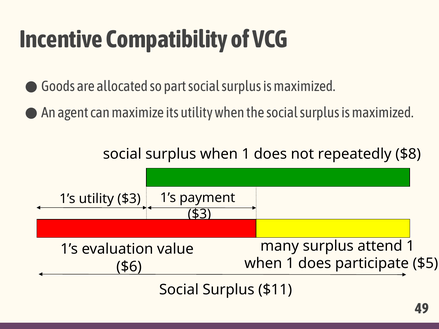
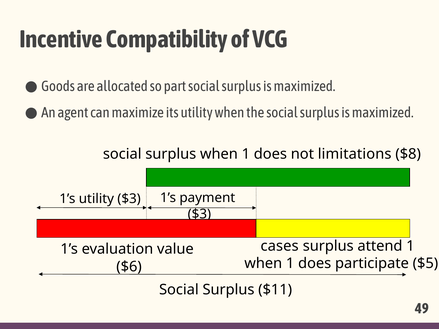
repeatedly: repeatedly -> limitations
many: many -> cases
